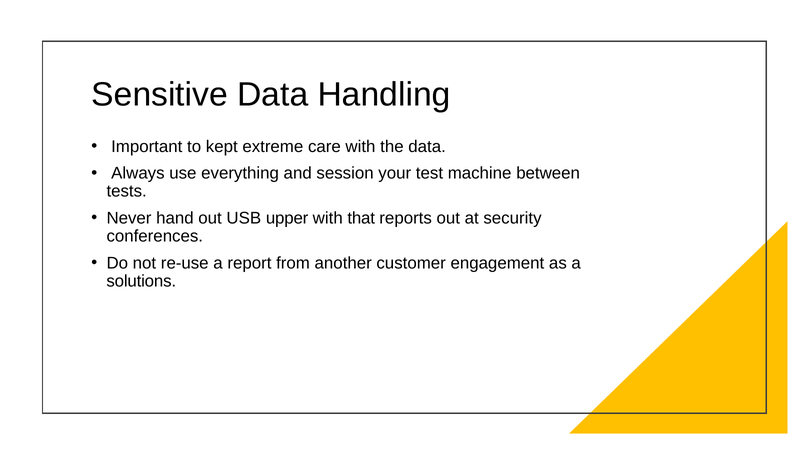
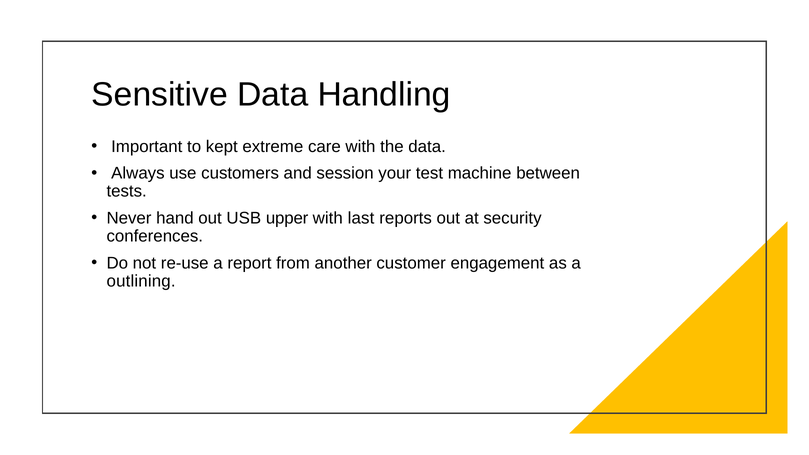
everything: everything -> customers
that: that -> last
solutions: solutions -> outlining
